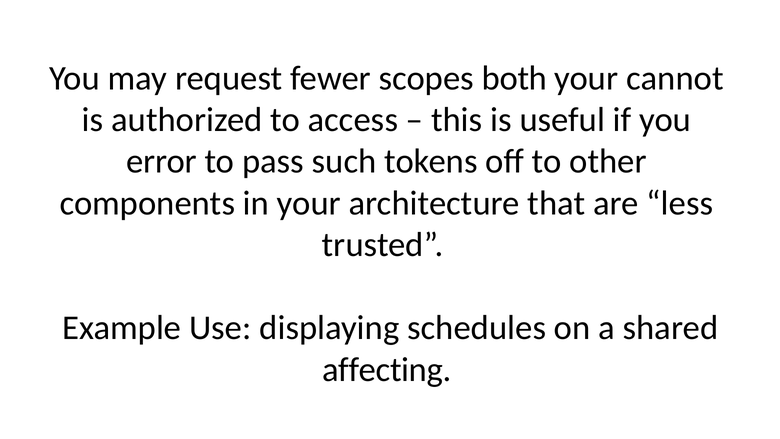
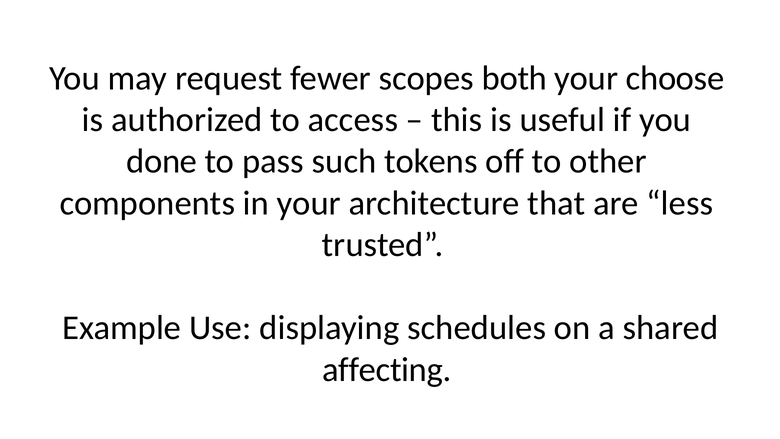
cannot: cannot -> choose
error: error -> done
